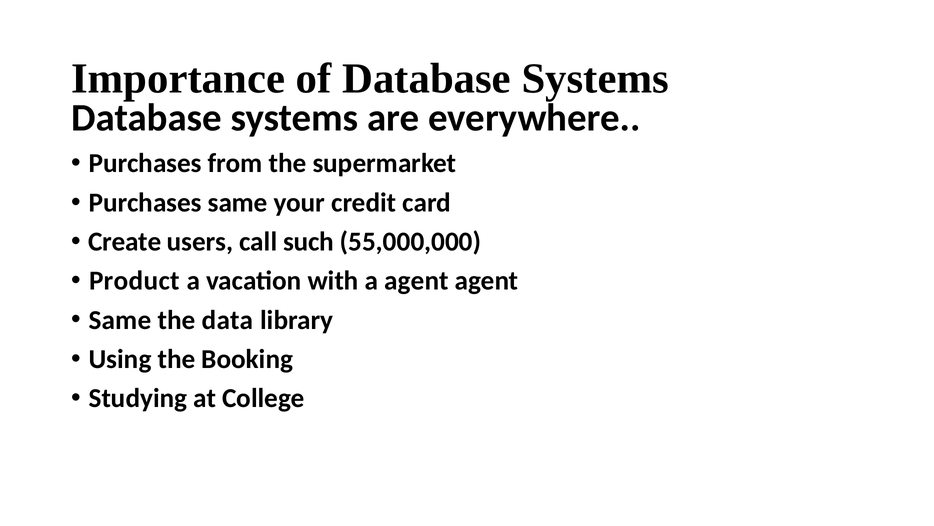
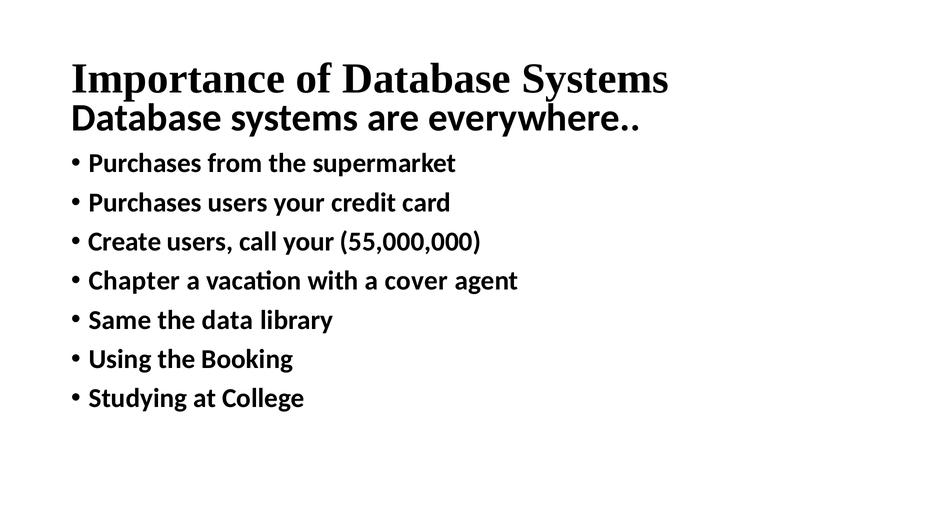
Purchases same: same -> users
call such: such -> your
Product: Product -> Chapter
a agent: agent -> cover
